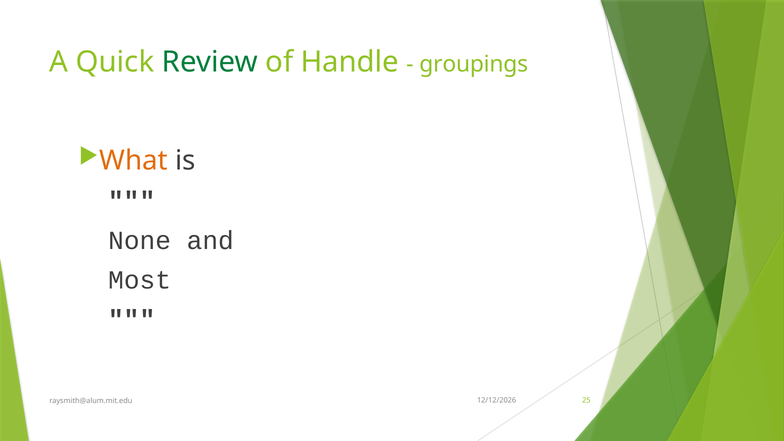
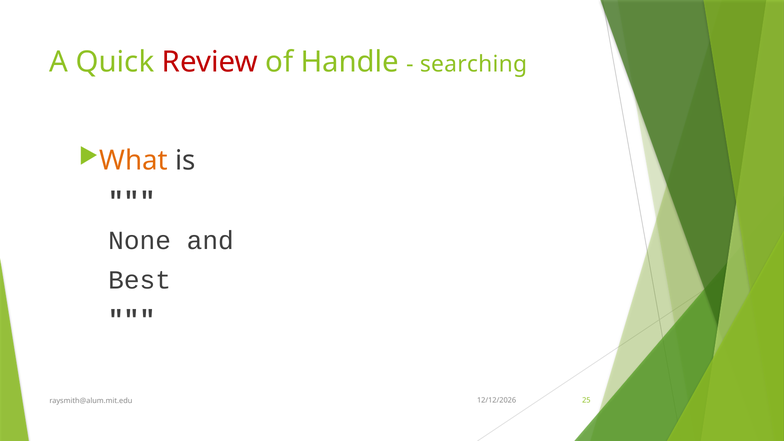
Review colour: green -> red
groupings: groupings -> searching
Most: Most -> Best
